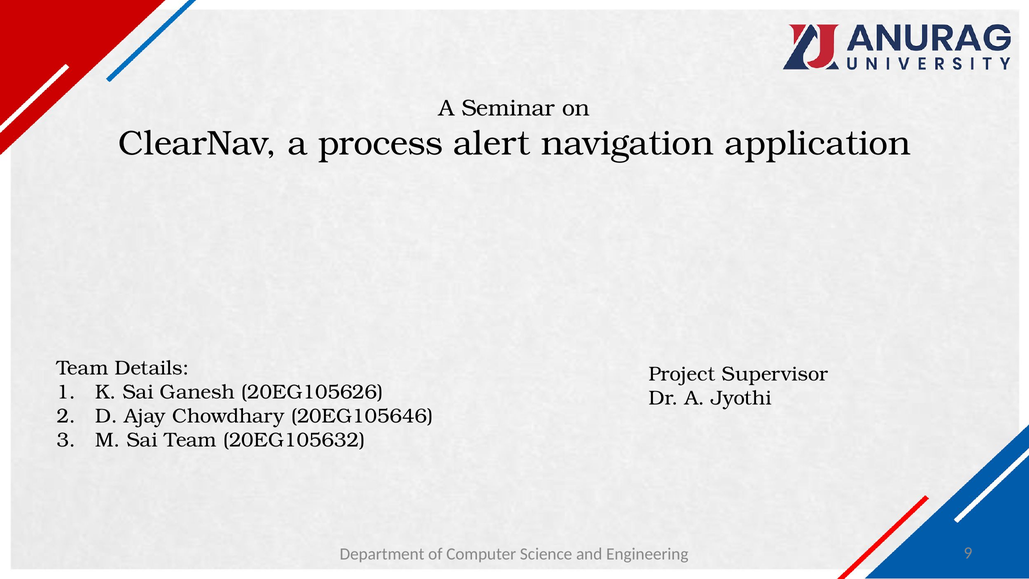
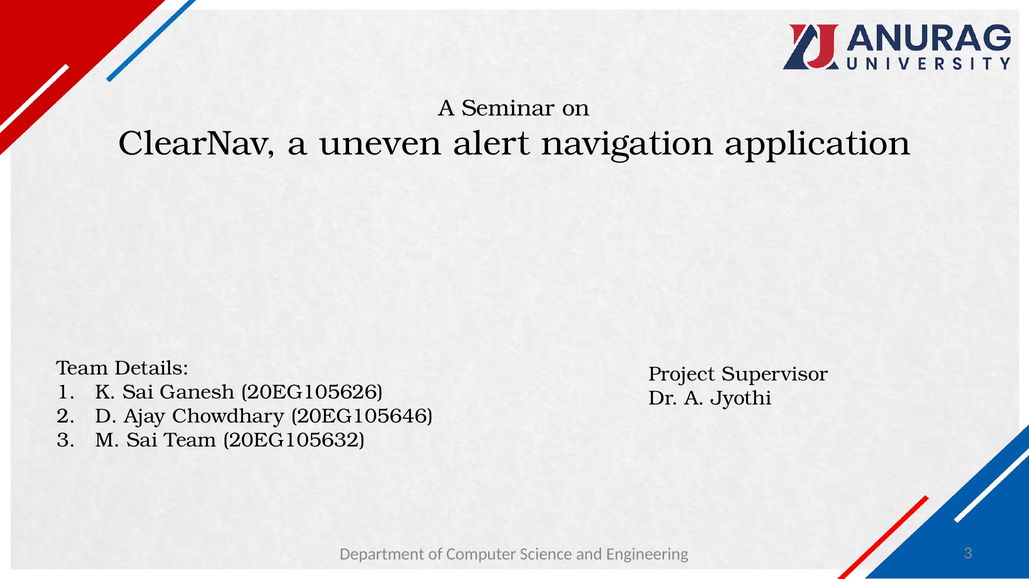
process: process -> uneven
Engineering 9: 9 -> 3
